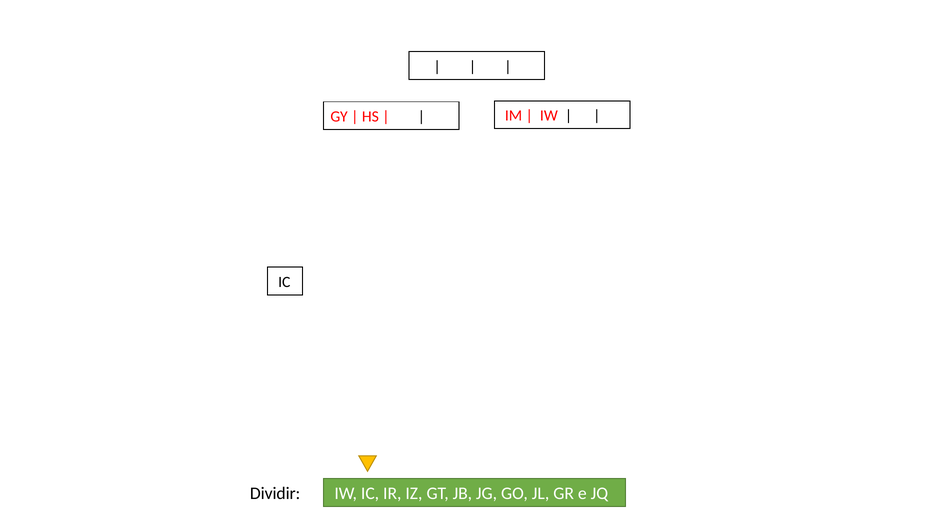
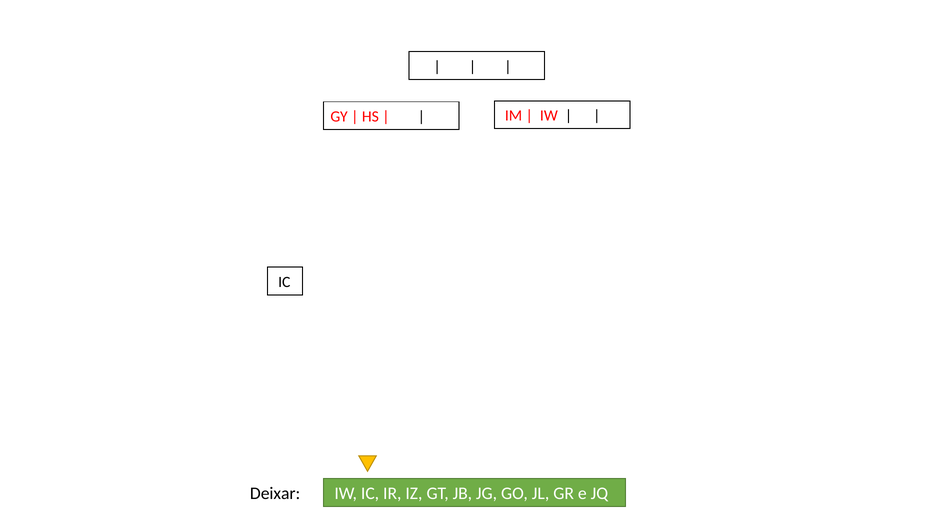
Dividir: Dividir -> Deixar
